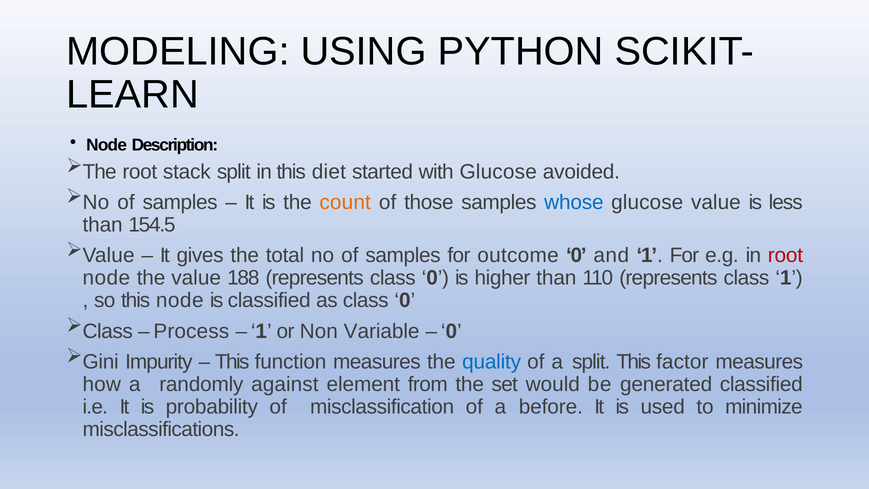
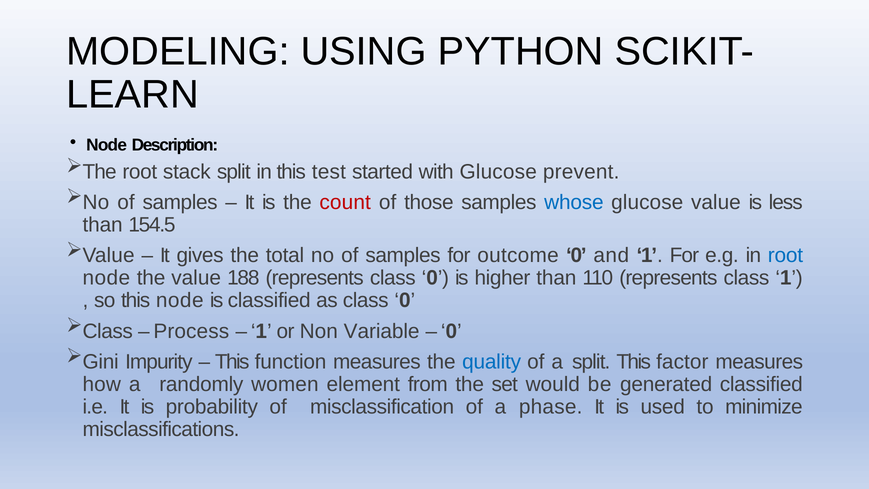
diet: diet -> test
avoided: avoided -> prevent
count colour: orange -> red
root at (785, 256) colour: red -> blue
against: against -> women
before: before -> phase
